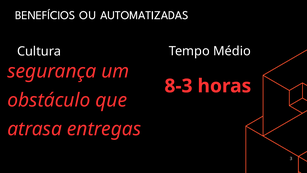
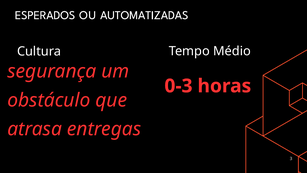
BENEFÍCIOS: BENEFÍCIOS -> ESPERADOS
8-3: 8-3 -> 0-3
